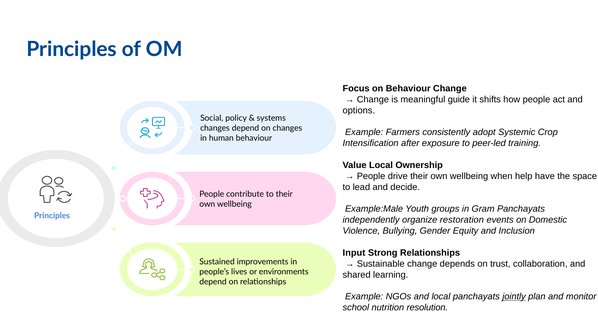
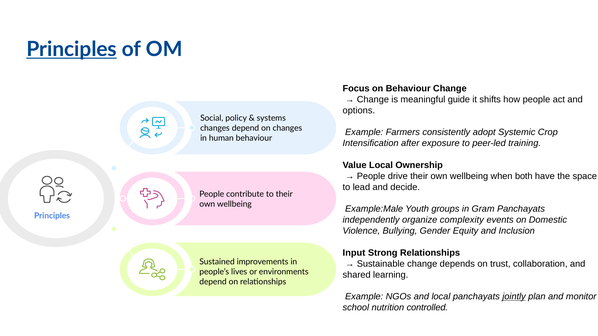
Principles at (72, 49) underline: none -> present
help: help -> both
restoration: restoration -> complexity
resolution: resolution -> controlled
